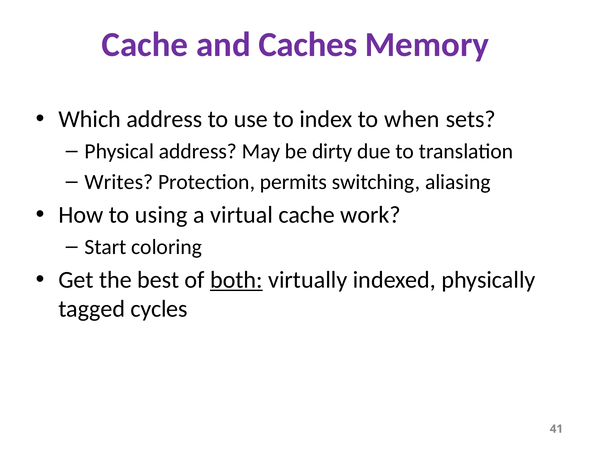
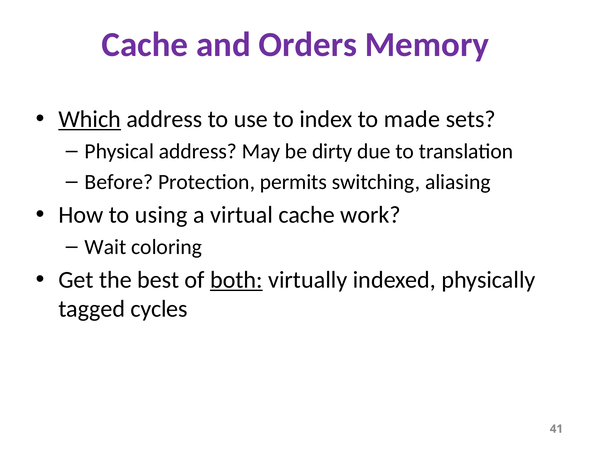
Caches: Caches -> Orders
Which underline: none -> present
when: when -> made
Writes: Writes -> Before
Start: Start -> Wait
